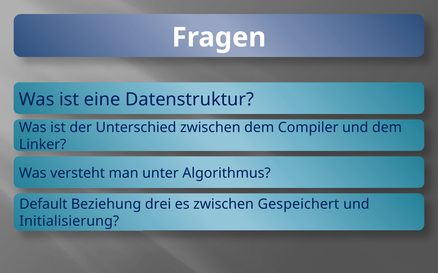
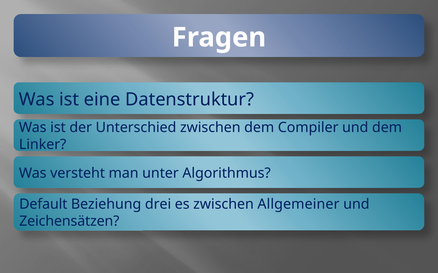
Gespeichert: Gespeichert -> Allgemeiner
Initialisierung: Initialisierung -> Zeichensätzen
